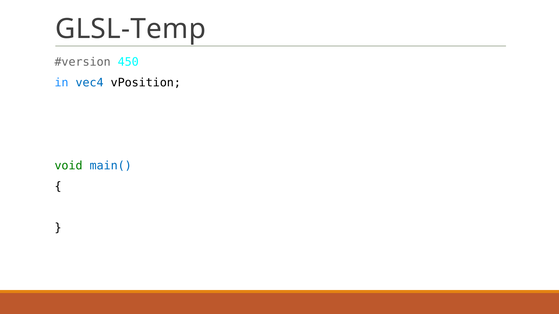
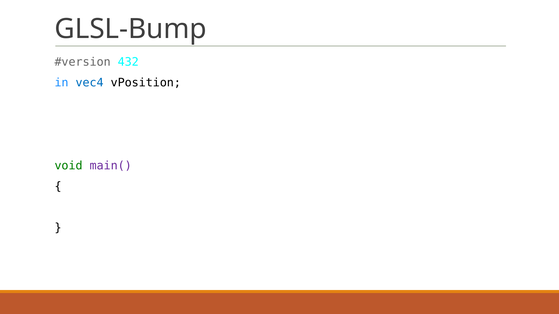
GLSL-Temp: GLSL-Temp -> GLSL-Bump
450: 450 -> 432
main( colour: blue -> purple
